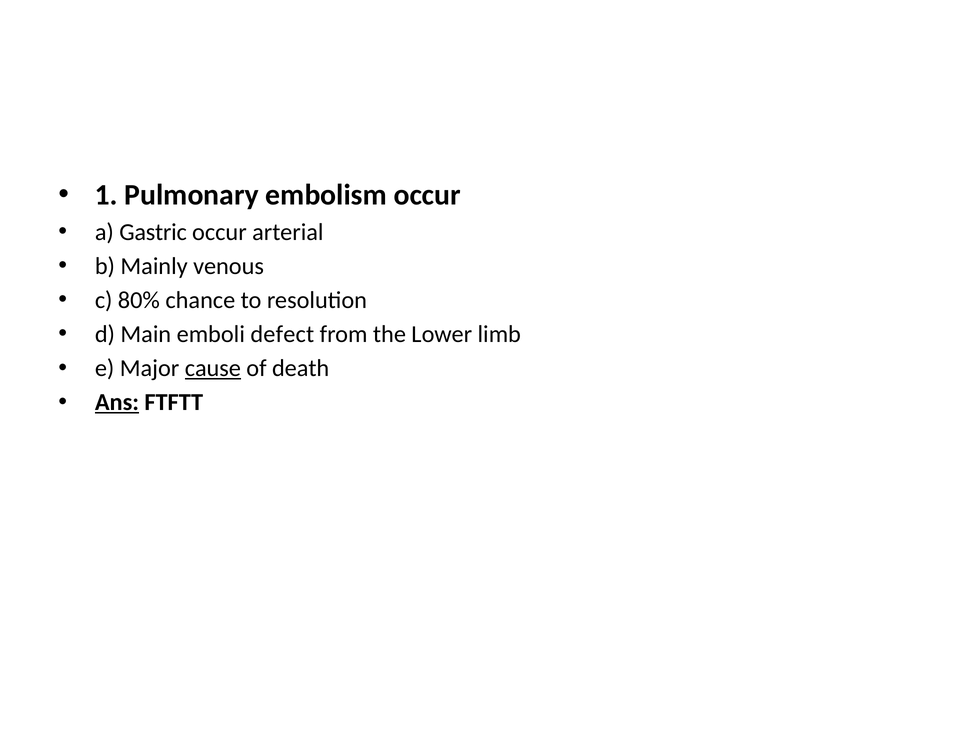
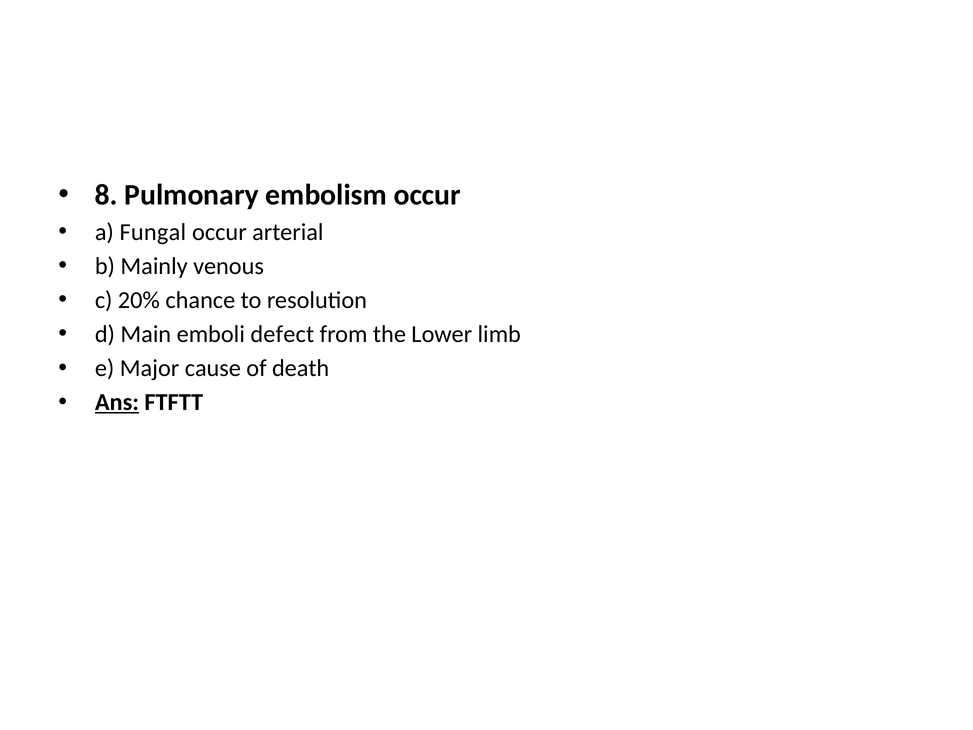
1: 1 -> 8
Gastric: Gastric -> Fungal
80%: 80% -> 20%
cause underline: present -> none
